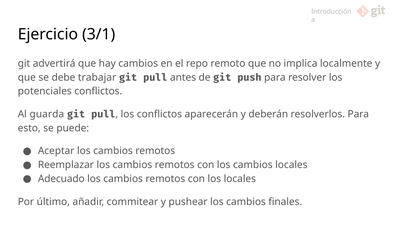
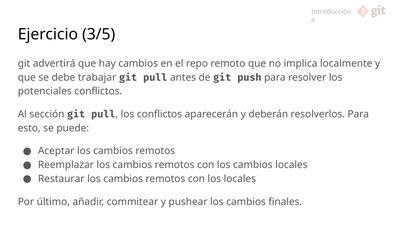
3/1: 3/1 -> 3/5
guarda: guarda -> sección
Adecuado: Adecuado -> Restaurar
